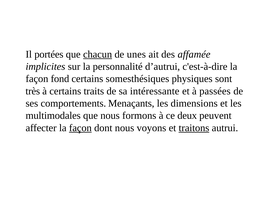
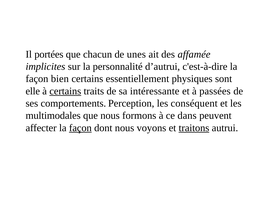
chacun underline: present -> none
fond: fond -> bien
somesthésiques: somesthésiques -> essentiellement
très: très -> elle
certains at (65, 91) underline: none -> present
Menaçants: Menaçants -> Perception
dimensions: dimensions -> conséquent
deux: deux -> dans
